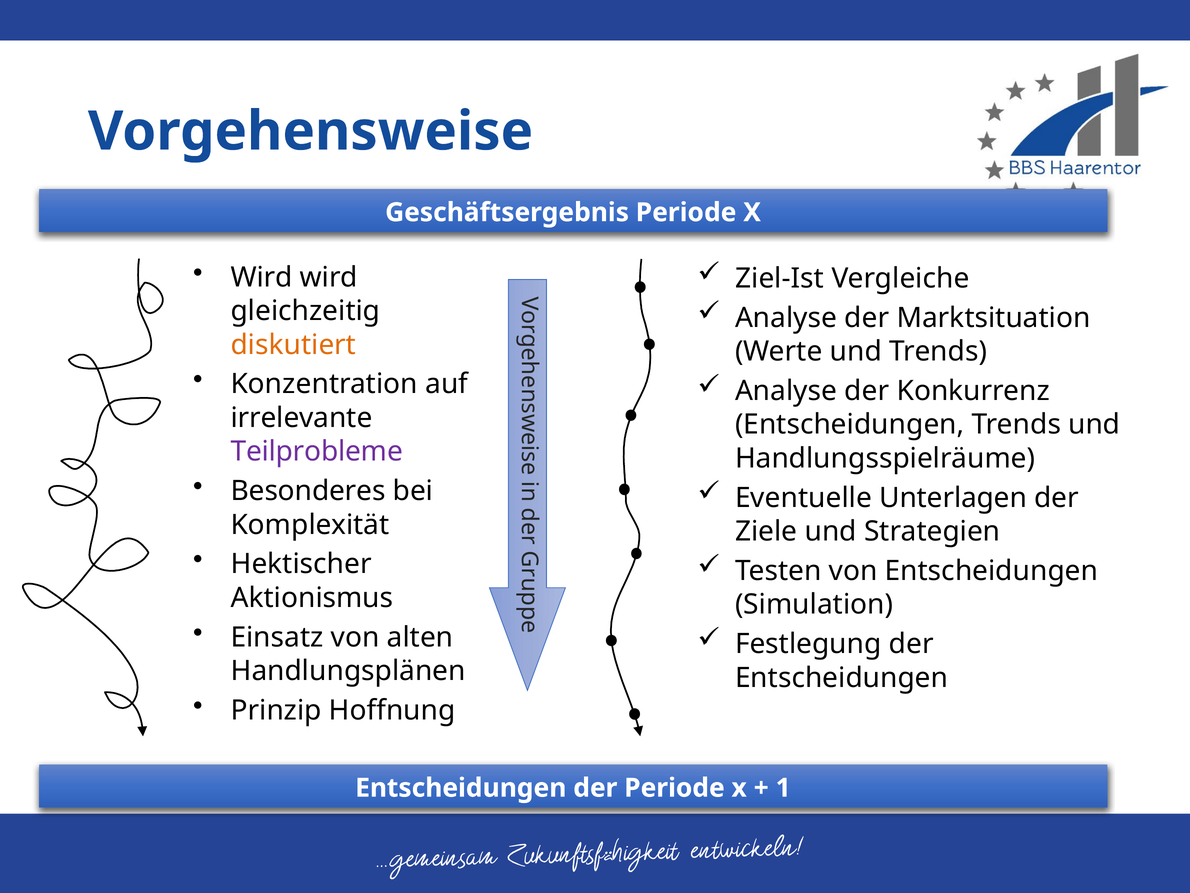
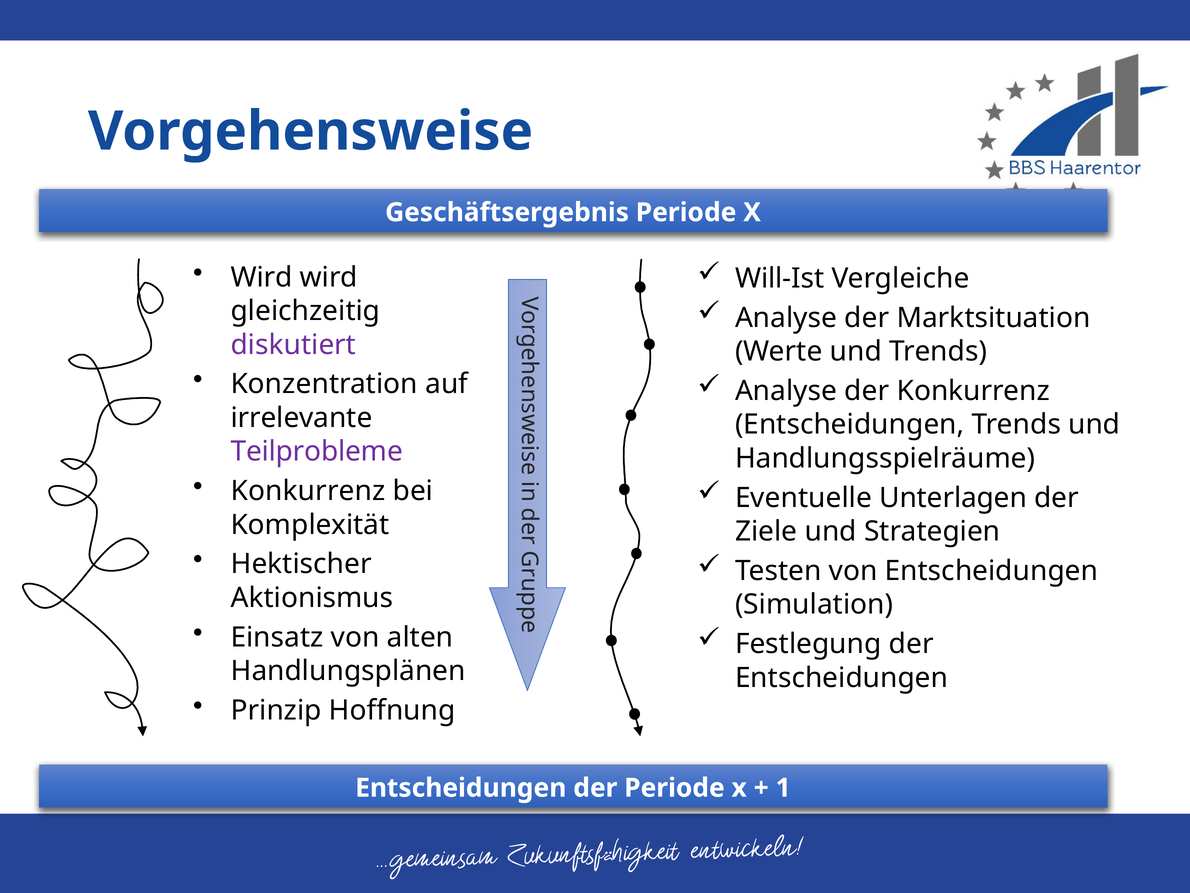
Ziel-Ist: Ziel-Ist -> Will-Ist
diskutiert colour: orange -> purple
Besonderes at (308, 491): Besonderes -> Konkurrenz
